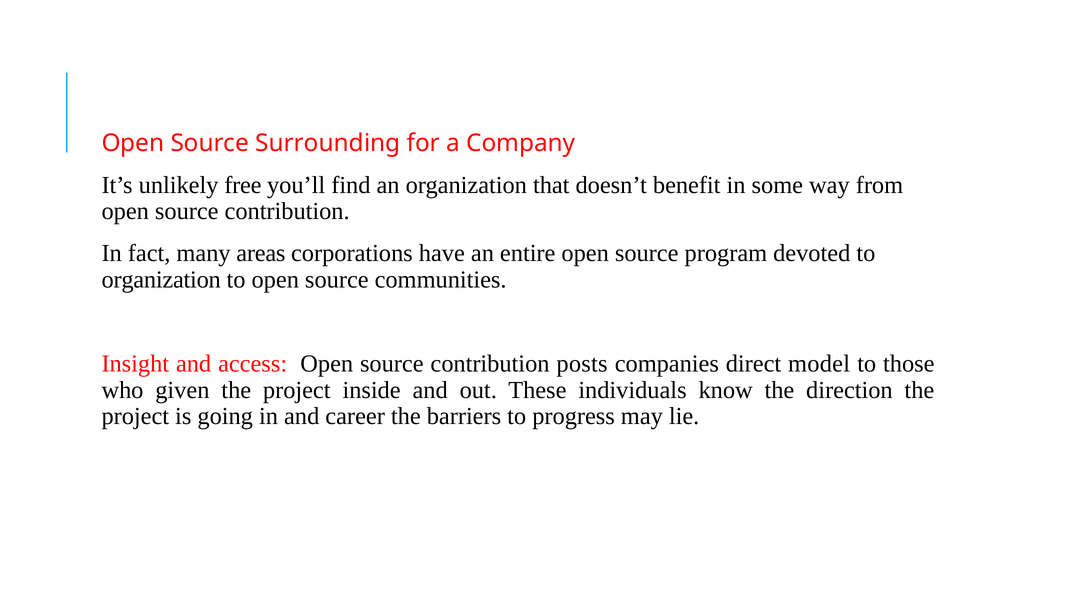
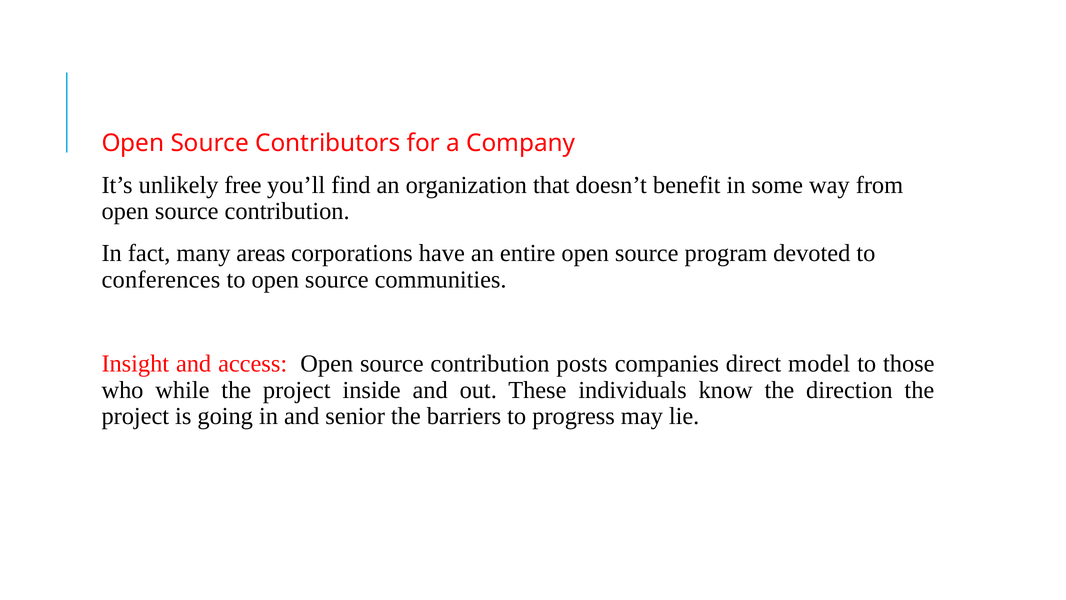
Surrounding: Surrounding -> Contributors
organization at (161, 280): organization -> conferences
given: given -> while
career: career -> senior
